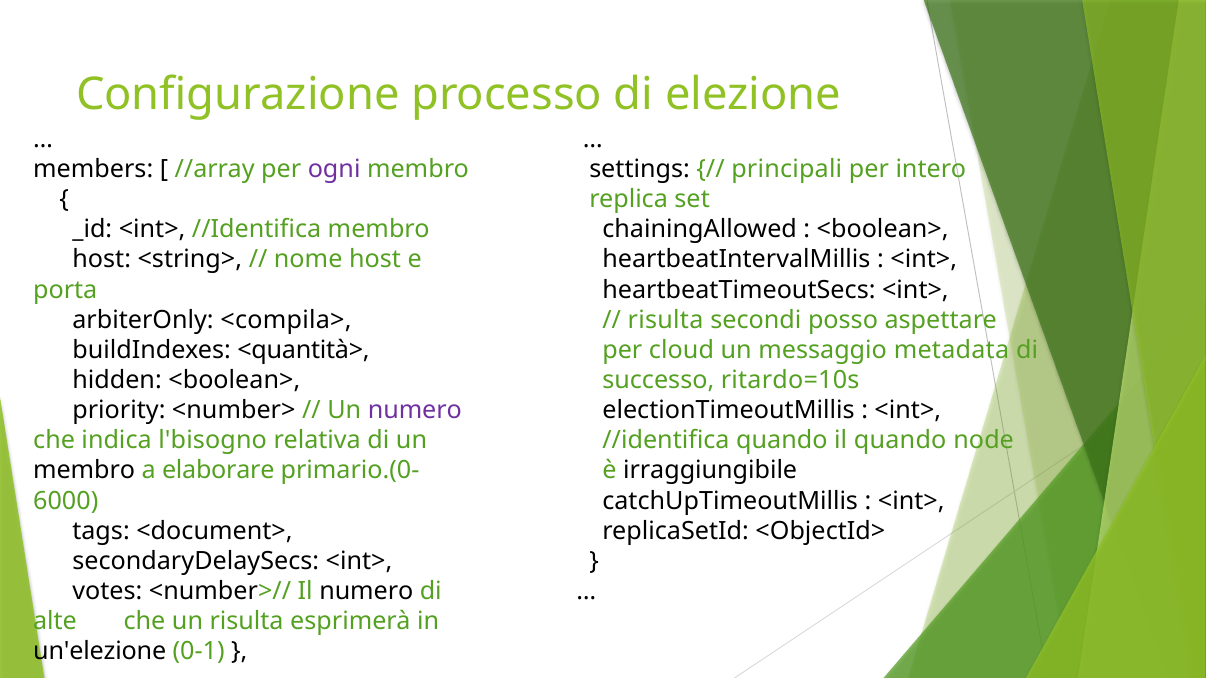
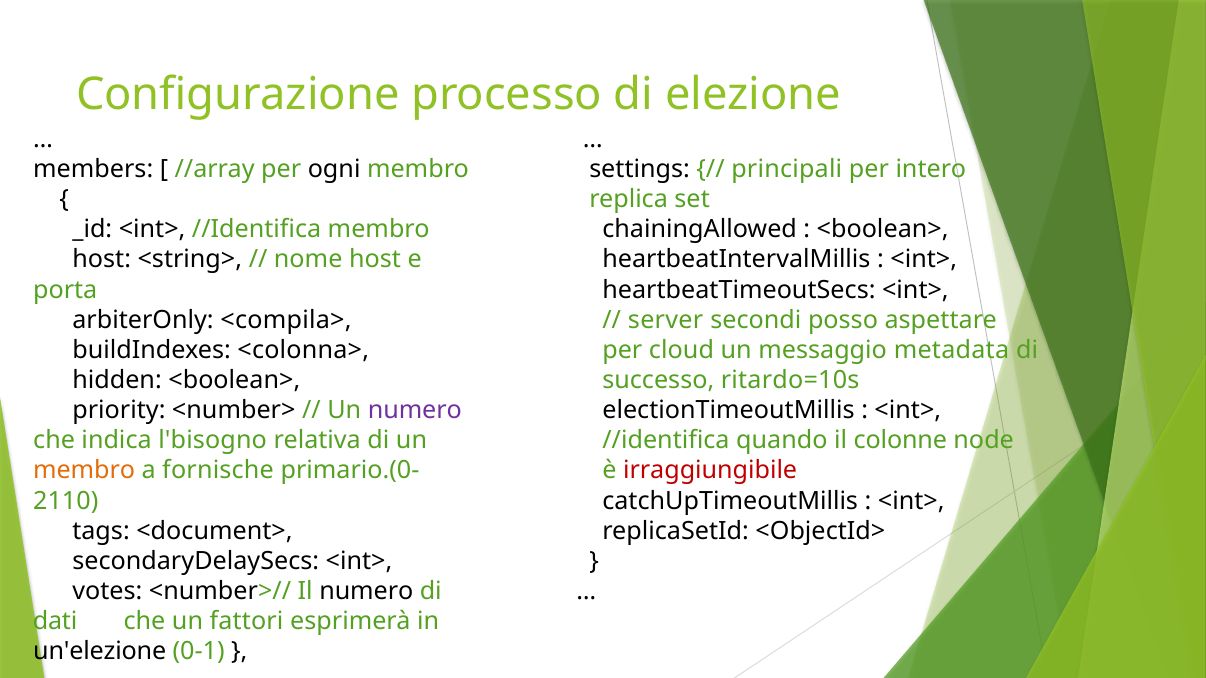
ogni colour: purple -> black
risulta at (666, 320): risulta -> server
<quantità>: <quantità> -> <colonna>
il quando: quando -> colonne
irraggiungibile colour: black -> red
membro at (84, 471) colour: black -> orange
elaborare: elaborare -> fornische
6000: 6000 -> 2110
alte: alte -> dati
un risulta: risulta -> fattori
